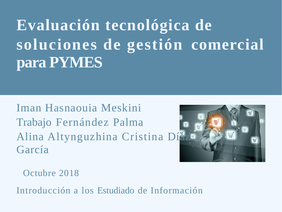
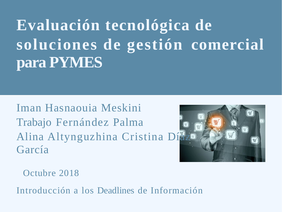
Estudiado: Estudiado -> Deadlines
